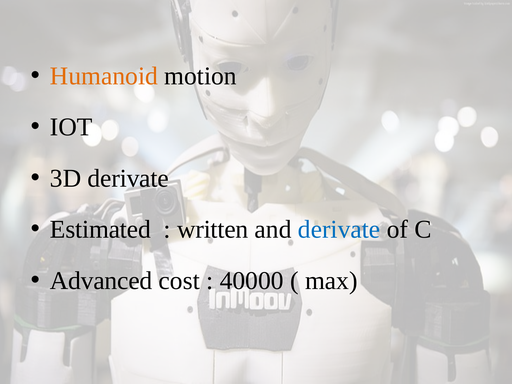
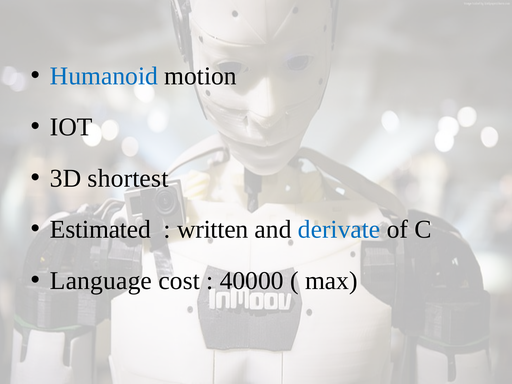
Humanoid colour: orange -> blue
3D derivate: derivate -> shortest
Advanced: Advanced -> Language
